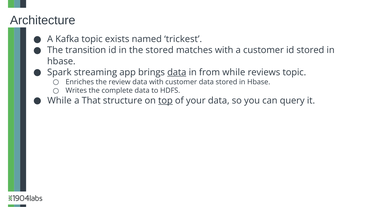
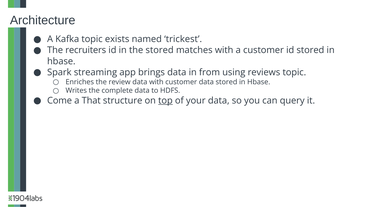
transition: transition -> recruiters
data at (177, 72) underline: present -> none
from while: while -> using
While at (59, 100): While -> Come
